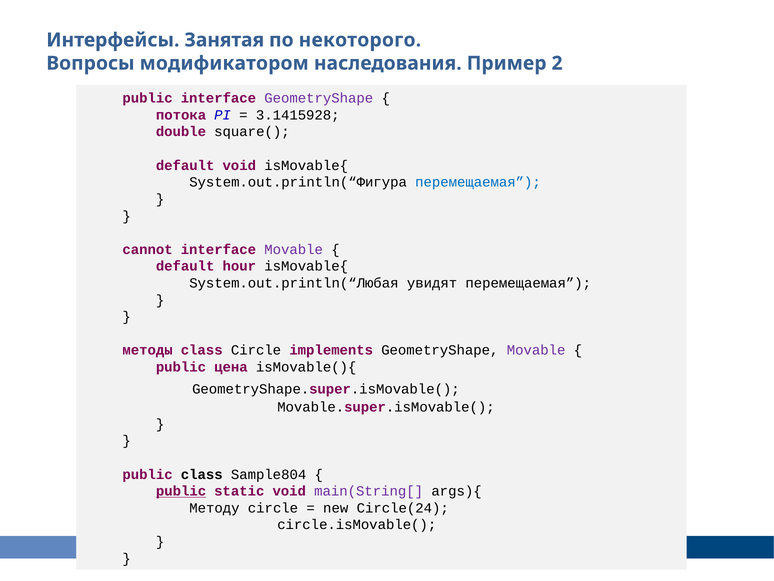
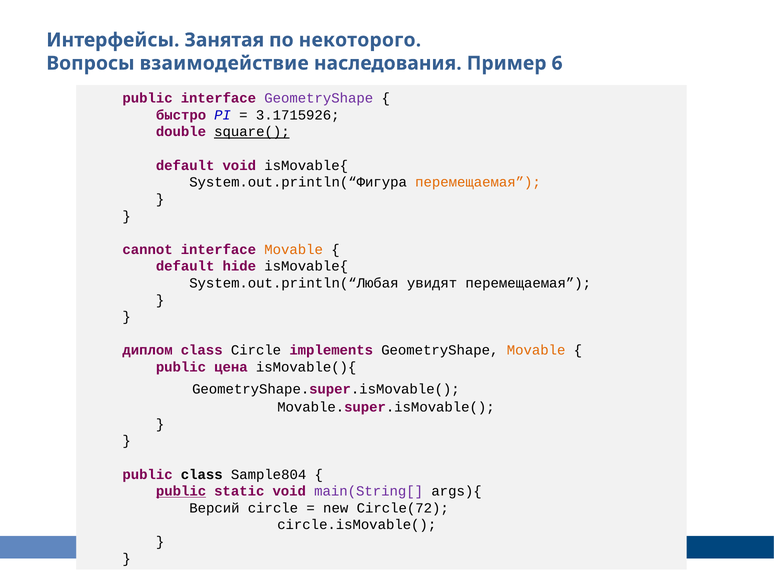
модификатором: модификатором -> взаимодействие
2: 2 -> 6
потока: потока -> быстро
3.1415928: 3.1415928 -> 3.1715926
square( underline: none -> present
перемещаемая at (478, 182) colour: blue -> orange
Movable at (294, 249) colour: purple -> orange
hour: hour -> hide
методы: методы -> диплом
Movable at (536, 350) colour: purple -> orange
Методу: Методу -> Версий
Circle(24: Circle(24 -> Circle(72
